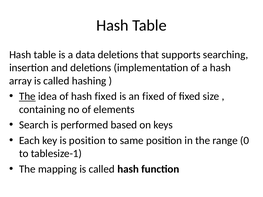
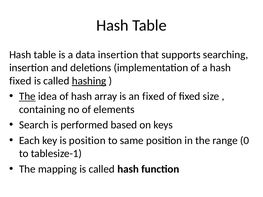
data deletions: deletions -> insertion
array at (20, 81): array -> fixed
hashing underline: none -> present
hash fixed: fixed -> array
